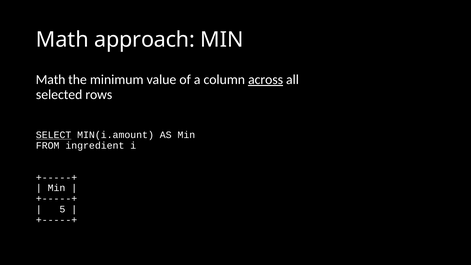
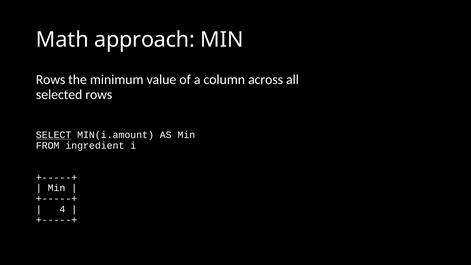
Math at (51, 80): Math -> Rows
across underline: present -> none
5: 5 -> 4
